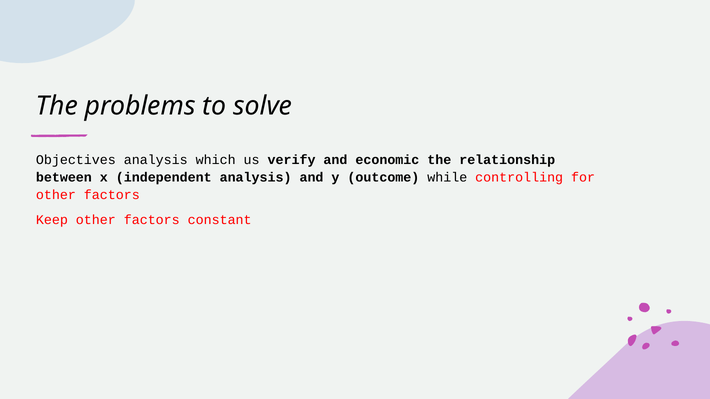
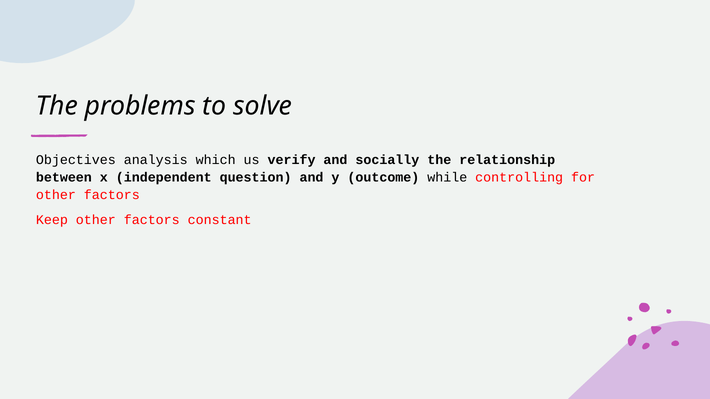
economic: economic -> socially
independent analysis: analysis -> question
